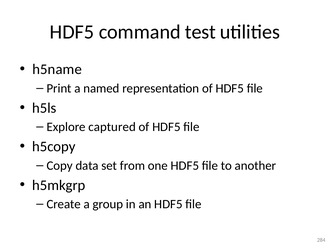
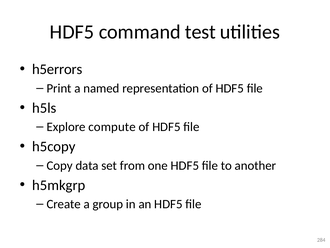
h5name: h5name -> h5errors
captured: captured -> compute
